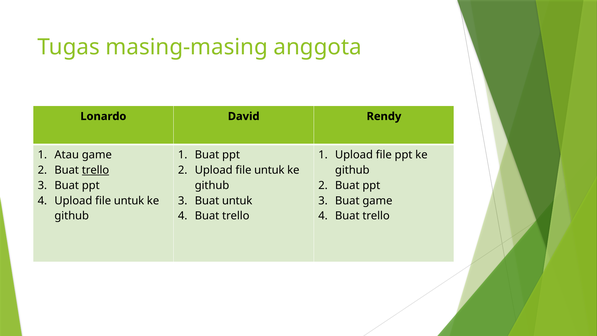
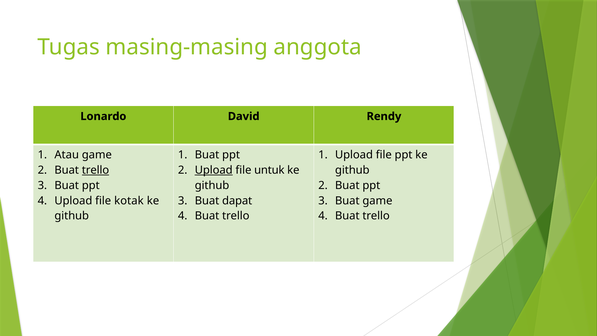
Upload at (214, 170) underline: none -> present
untuk at (129, 201): untuk -> kotak
Buat untuk: untuk -> dapat
